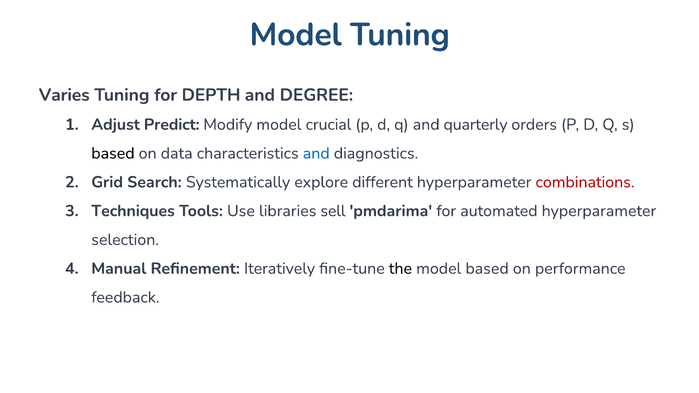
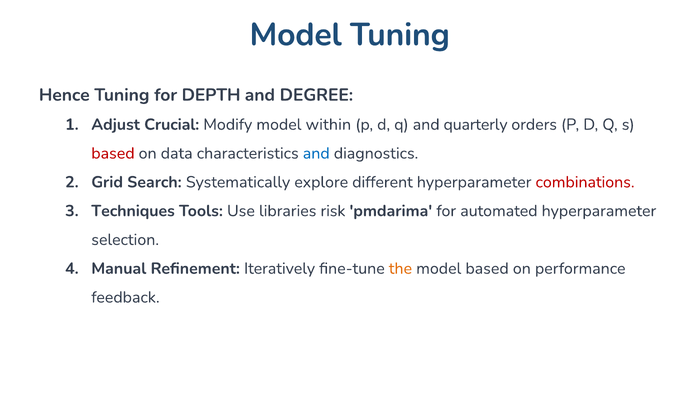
Varies: Varies -> Hence
Predict: Predict -> Crucial
crucial: crucial -> within
based at (113, 153) colour: black -> red
sell: sell -> risk
the colour: black -> orange
